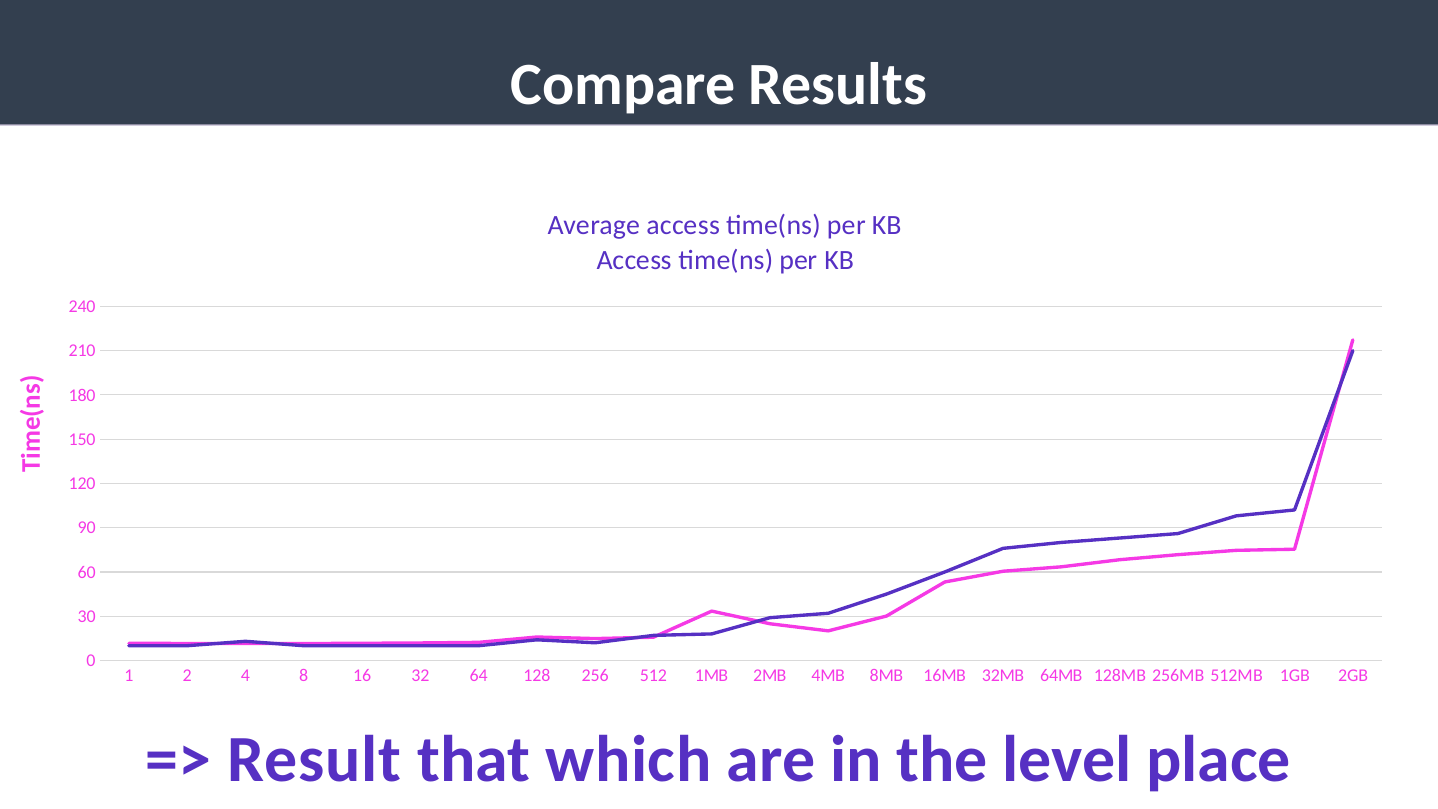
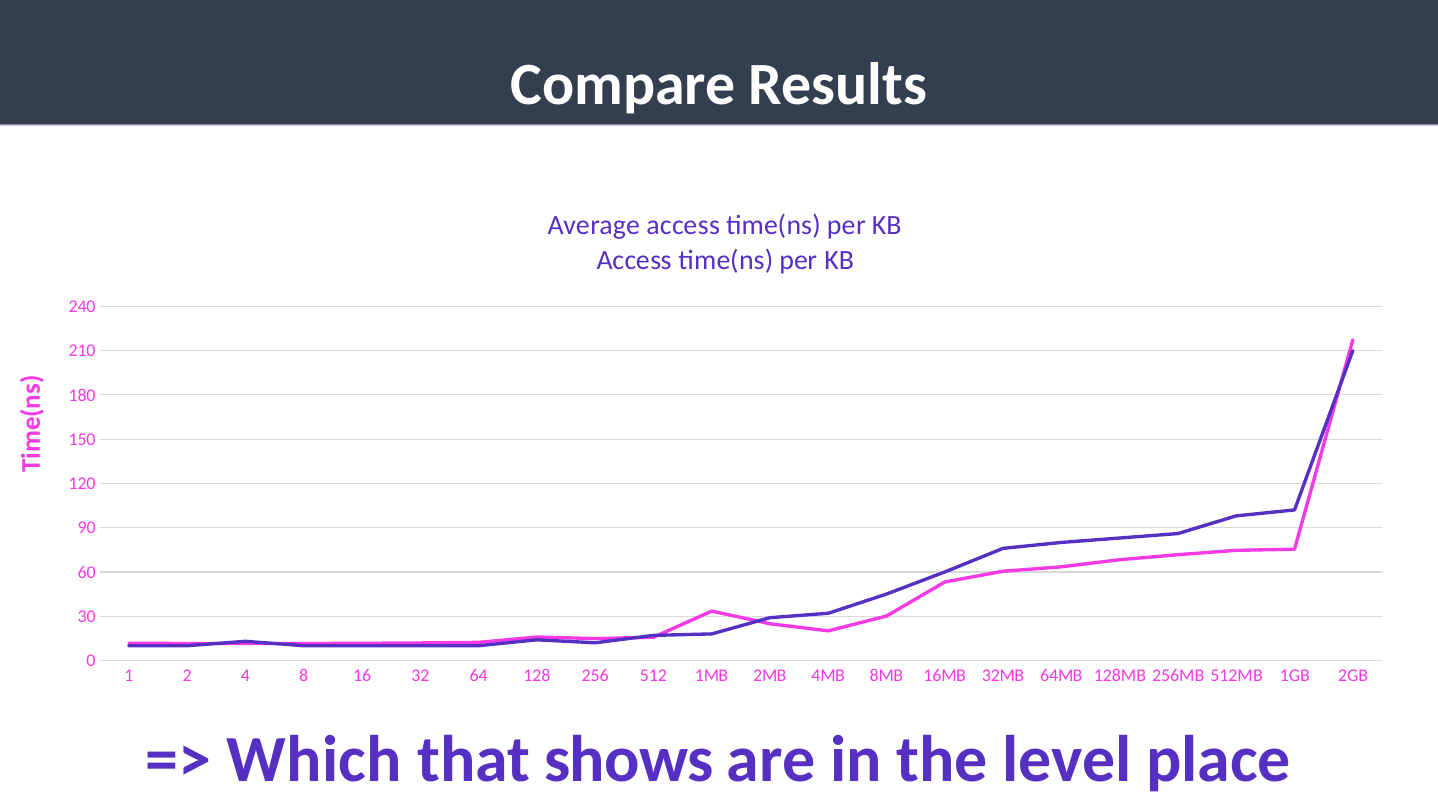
Result: Result -> Which
which: which -> shows
